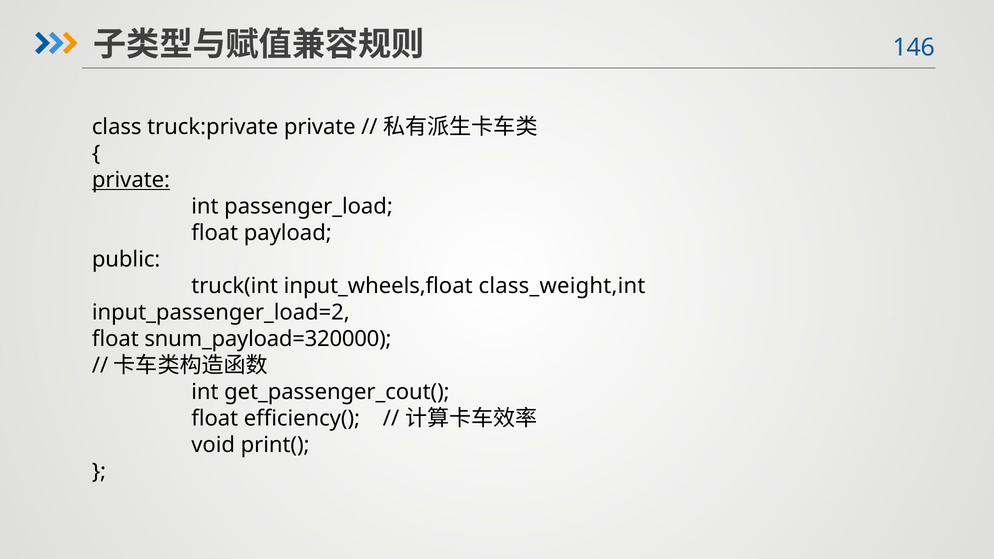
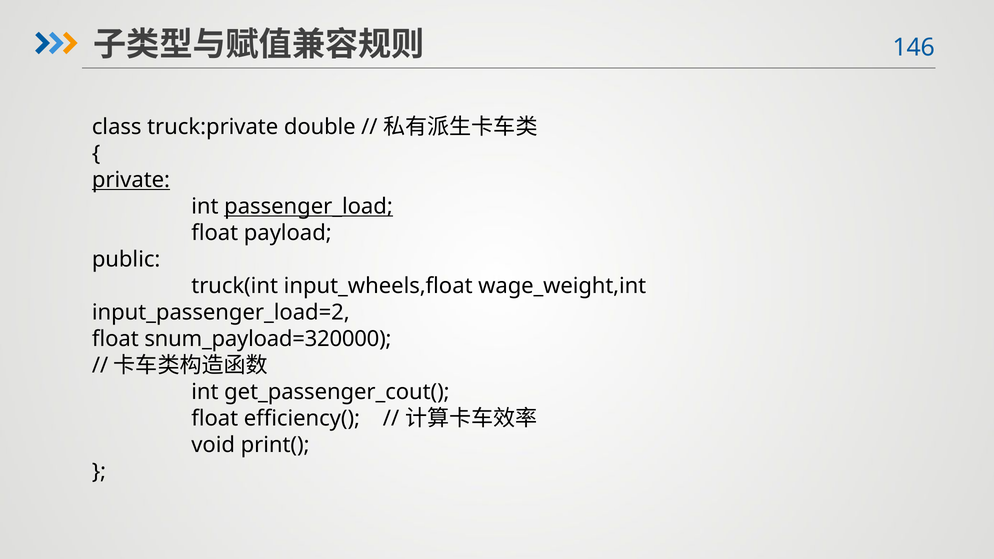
truck:private private: private -> double
passenger_load underline: none -> present
class_weight,int: class_weight,int -> wage_weight,int
